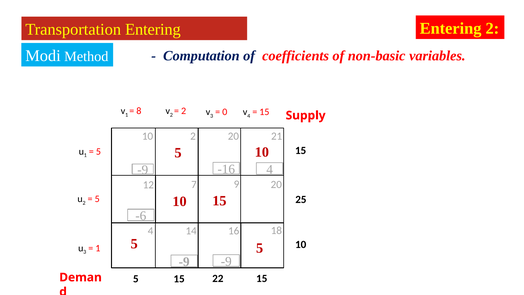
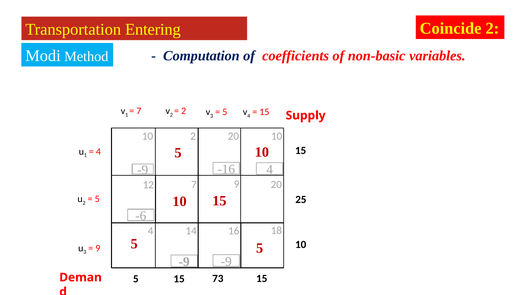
Entering at (451, 28): Entering -> Coincide
8 at (139, 111): 8 -> 7
0 at (225, 112): 0 -> 5
2 21: 21 -> 10
5 at (98, 151): 5 -> 4
1 at (98, 248): 1 -> 9
22: 22 -> 73
